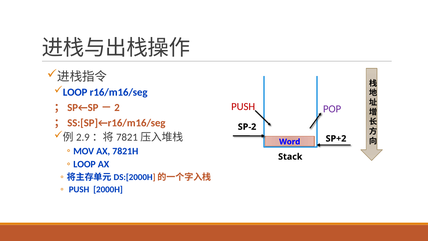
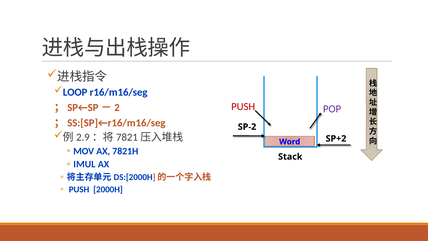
LOOP at (84, 164): LOOP -> IMUL
